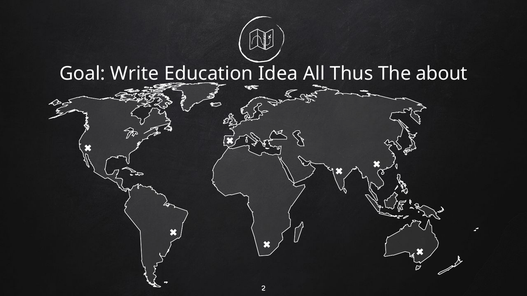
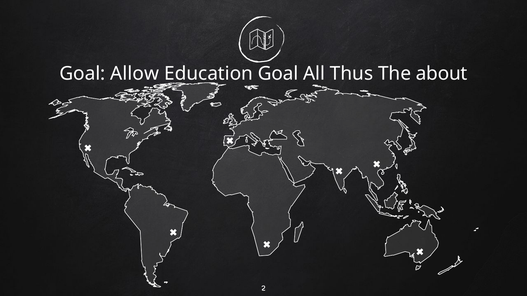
Write: Write -> Allow
Education Idea: Idea -> Goal
